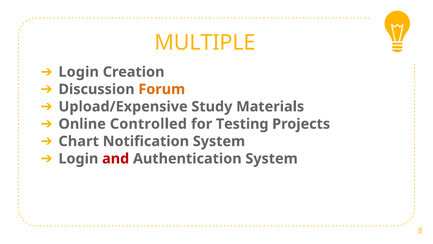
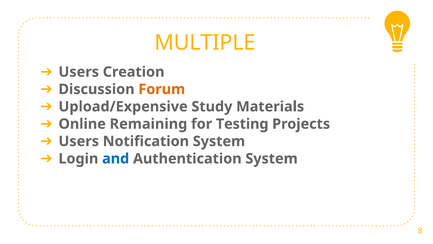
Login at (79, 72): Login -> Users
Controlled: Controlled -> Remaining
Chart at (79, 141): Chart -> Users
and colour: red -> blue
